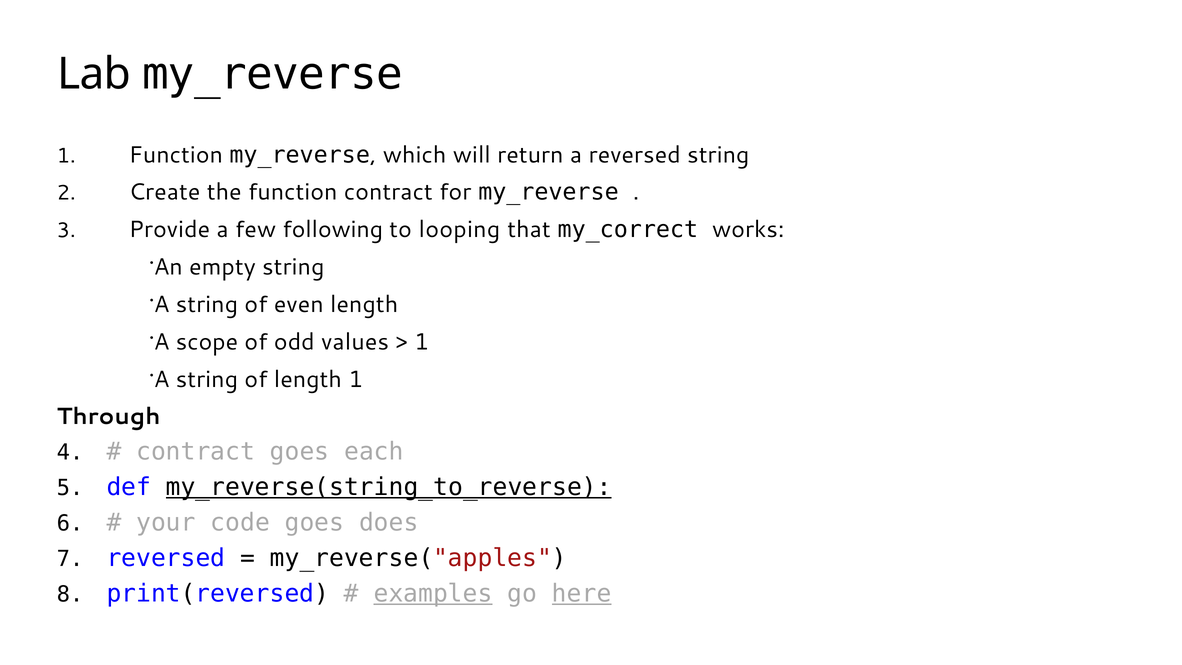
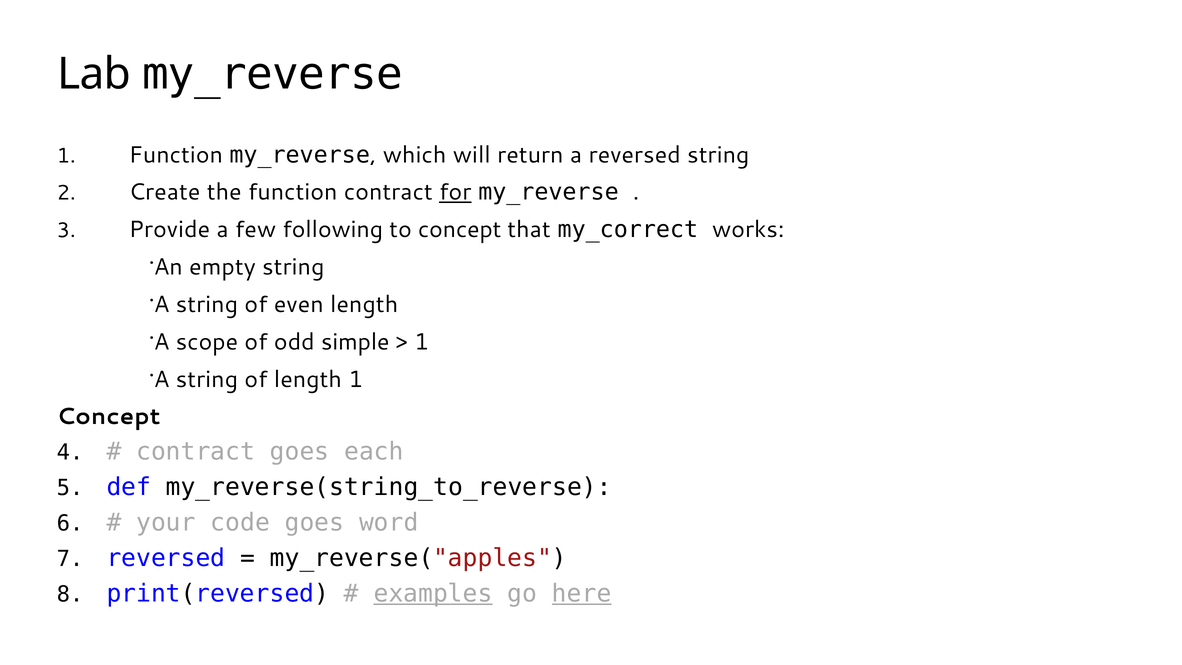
for underline: none -> present
to looping: looping -> concept
values: values -> simple
Through at (109, 417): Through -> Concept
my_reverse(string_to_reverse underline: present -> none
does: does -> word
